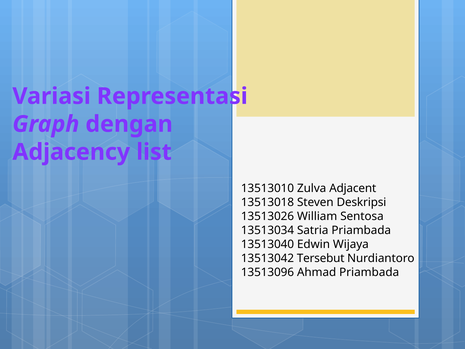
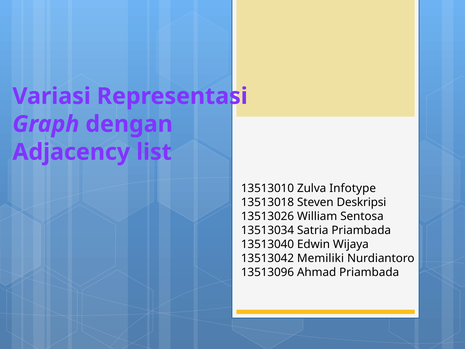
Adjacent: Adjacent -> Infotype
Tersebut: Tersebut -> Memiliki
